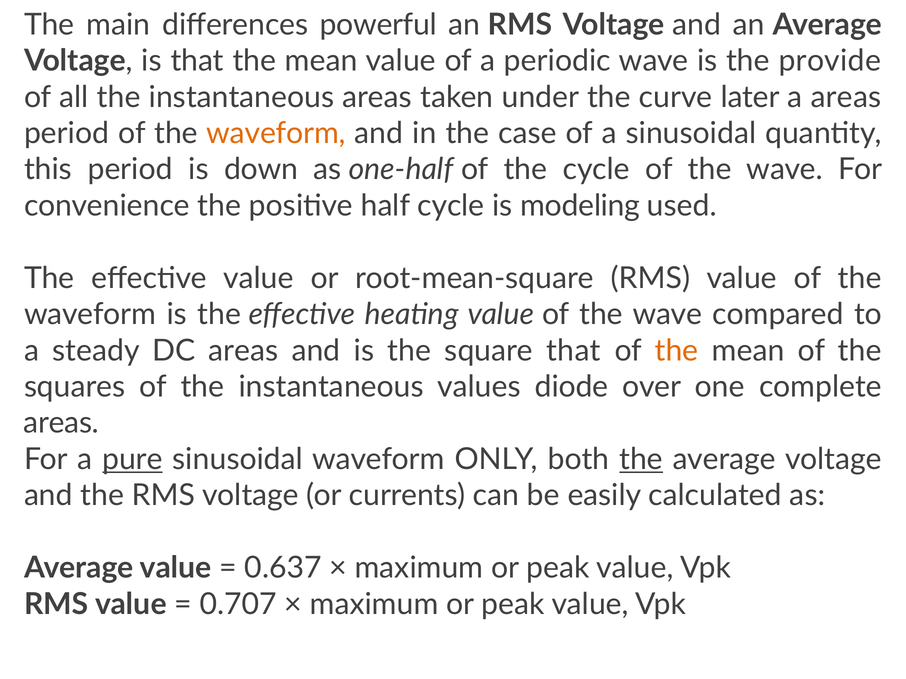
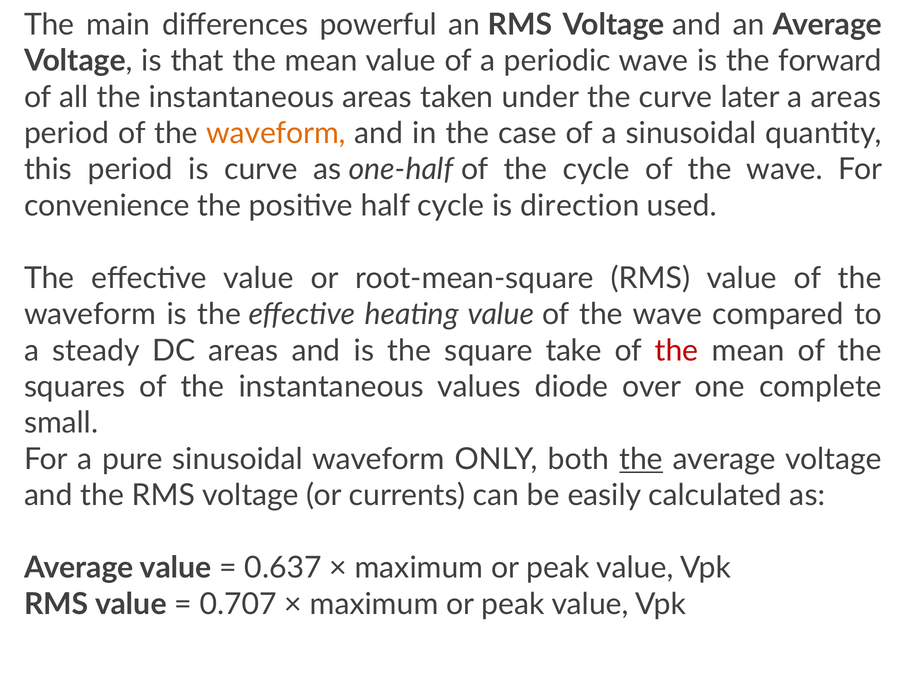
provide: provide -> forward
is down: down -> curve
modeling: modeling -> direction
square that: that -> take
the at (677, 351) colour: orange -> red
areas at (61, 423): areas -> small
pure underline: present -> none
